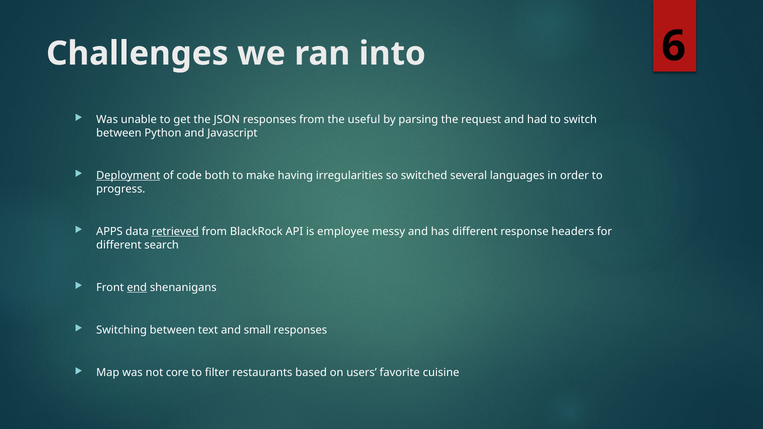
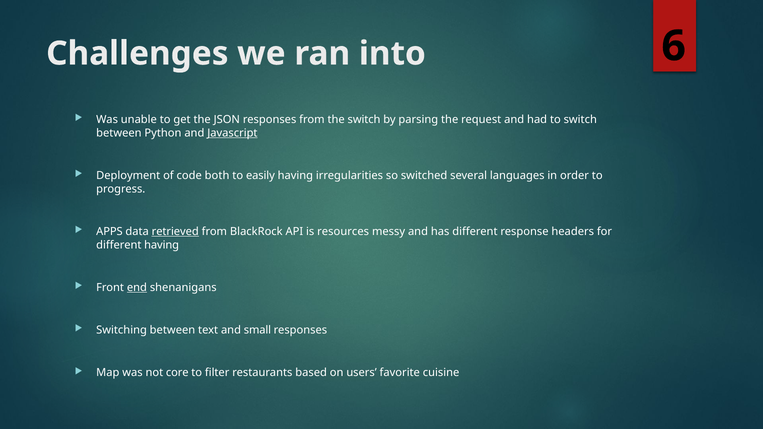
the useful: useful -> switch
Javascript underline: none -> present
Deployment underline: present -> none
make: make -> easily
employee: employee -> resources
different search: search -> having
